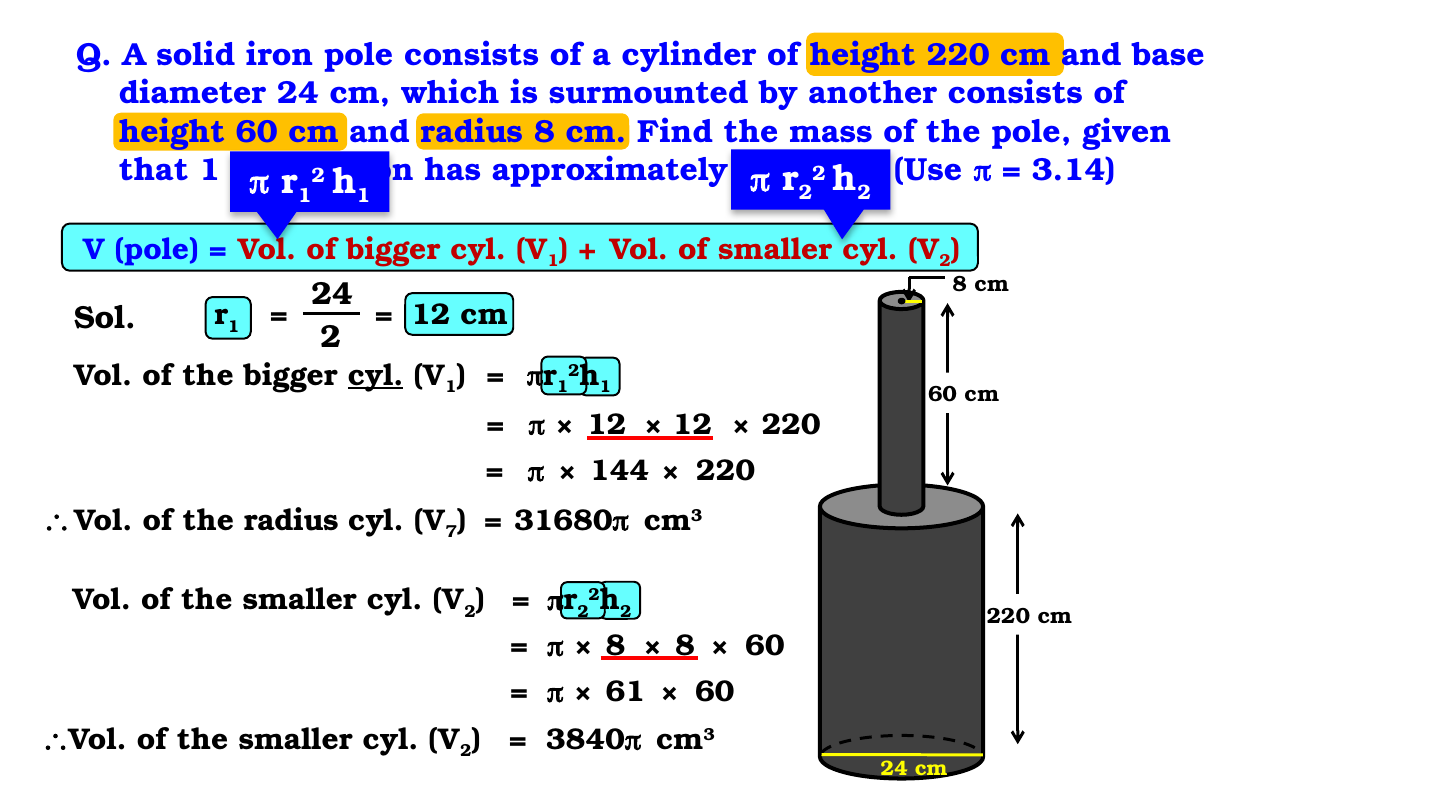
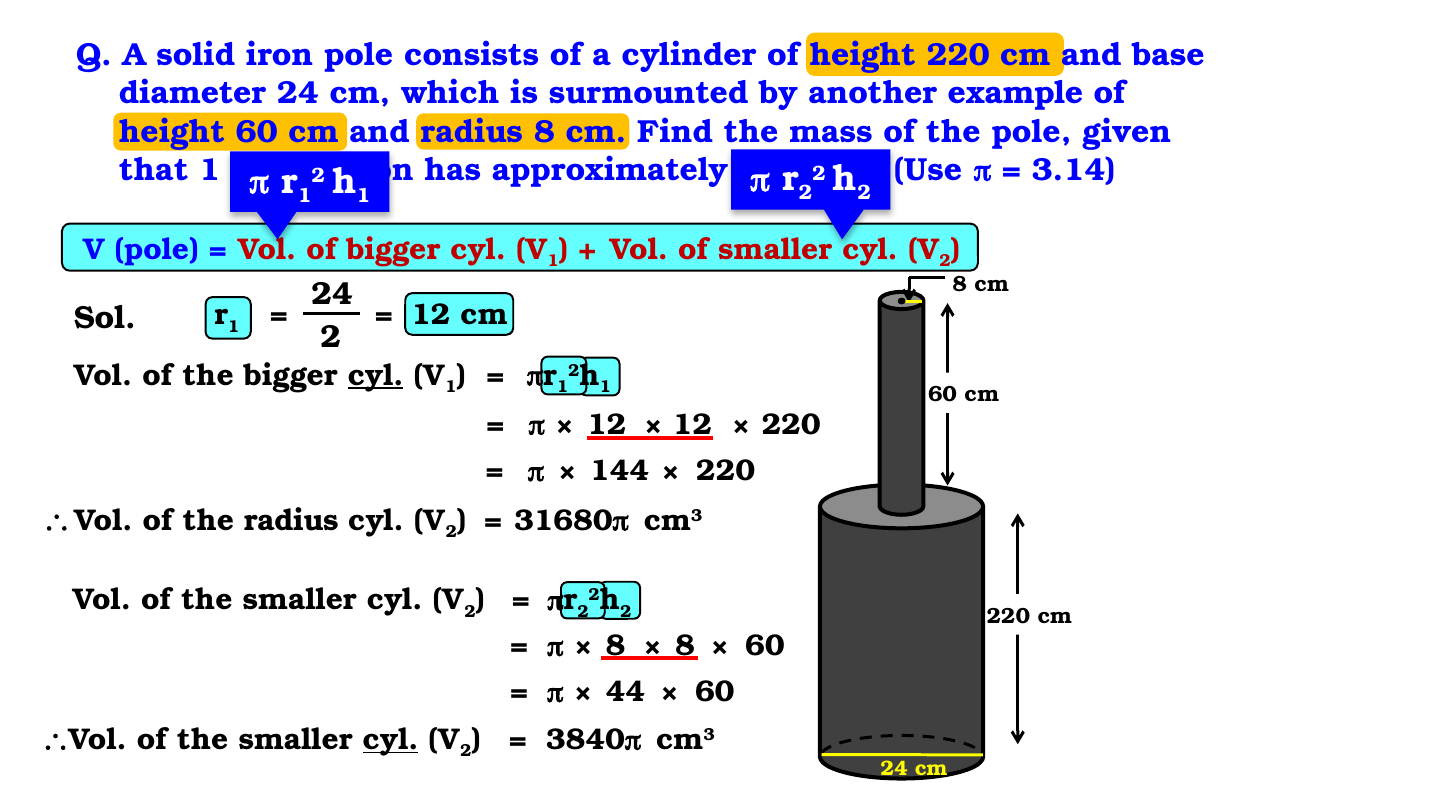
another consists: consists -> example
7 at (451, 532): 7 -> 2
61: 61 -> 44
cyl at (391, 739) underline: none -> present
